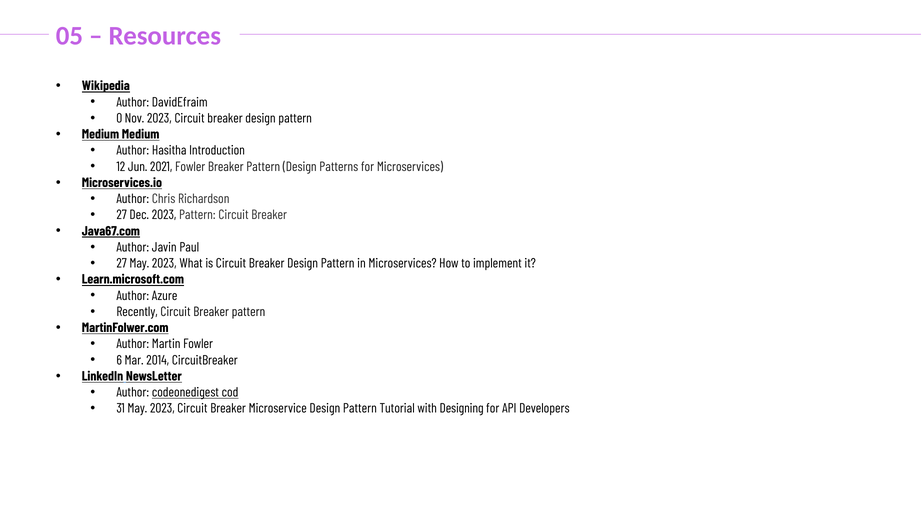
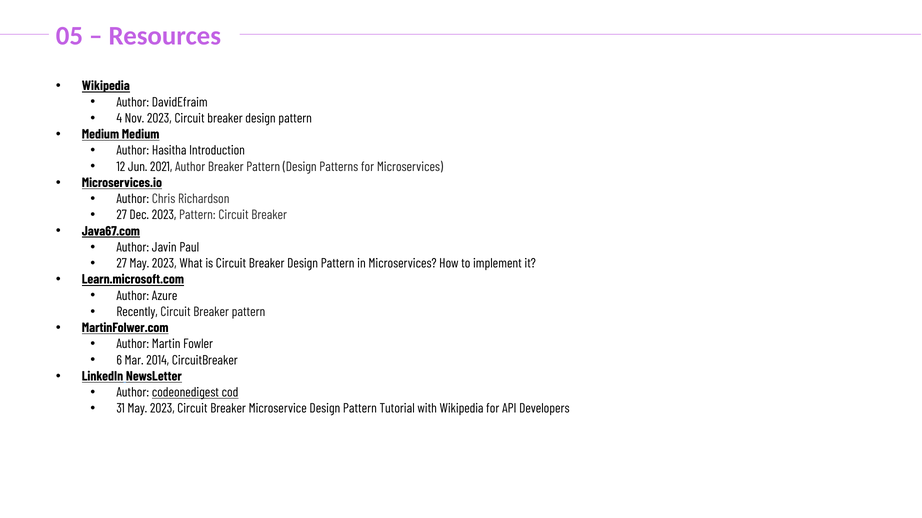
0: 0 -> 4
2021 Fowler: Fowler -> Author
with Designing: Designing -> Wikipedia
